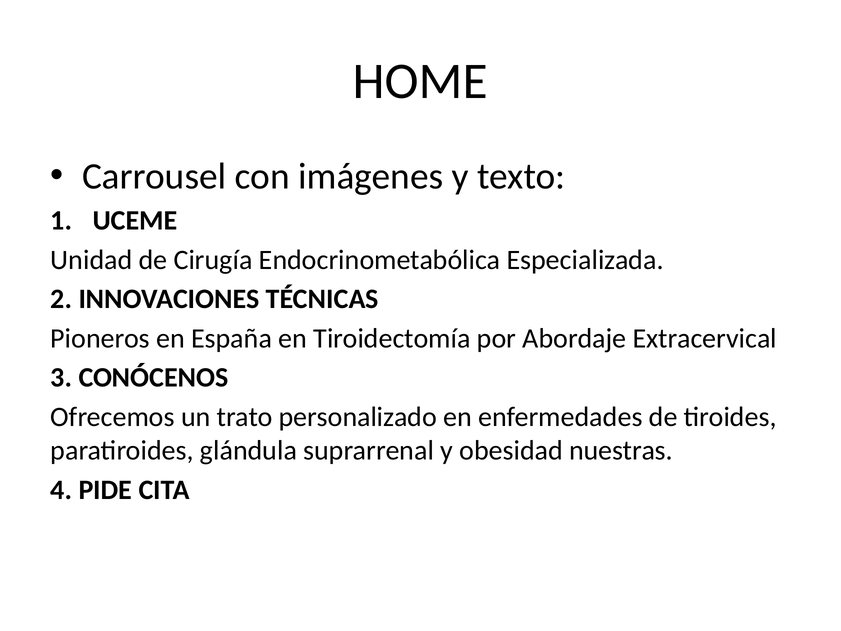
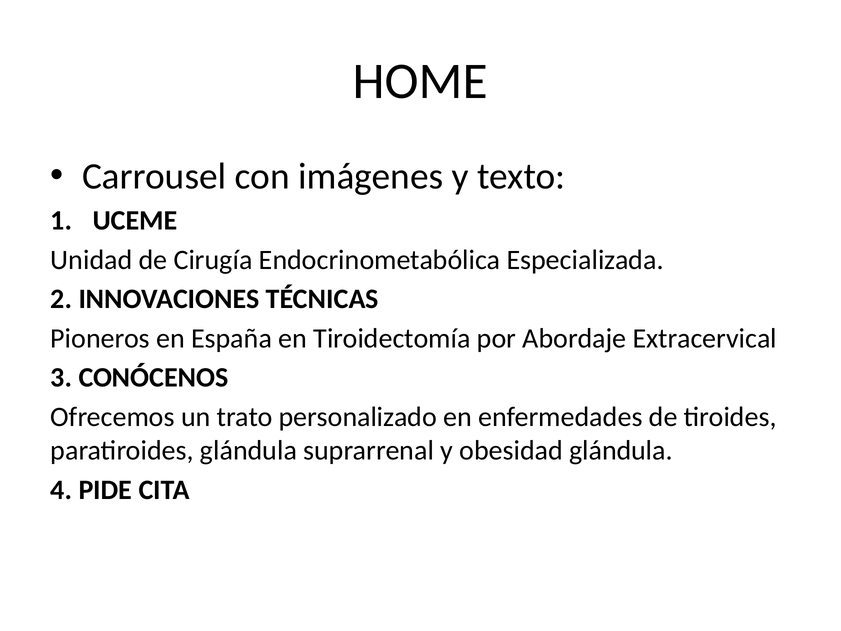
obesidad nuestras: nuestras -> glándula
